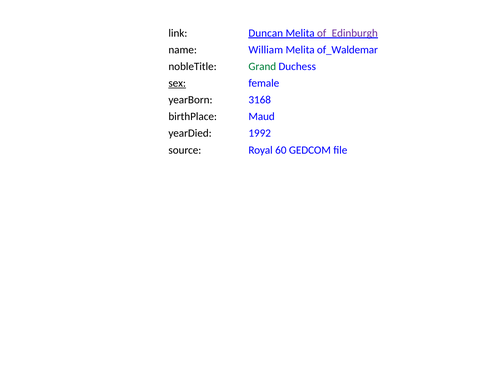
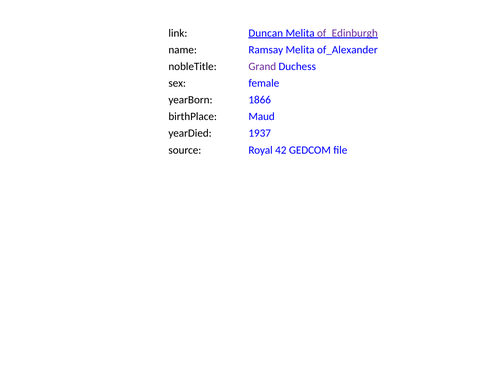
William: William -> Ramsay
of_Waldemar: of_Waldemar -> of_Alexander
Grand colour: green -> purple
sex underline: present -> none
3168: 3168 -> 1866
1992: 1992 -> 1937
60: 60 -> 42
